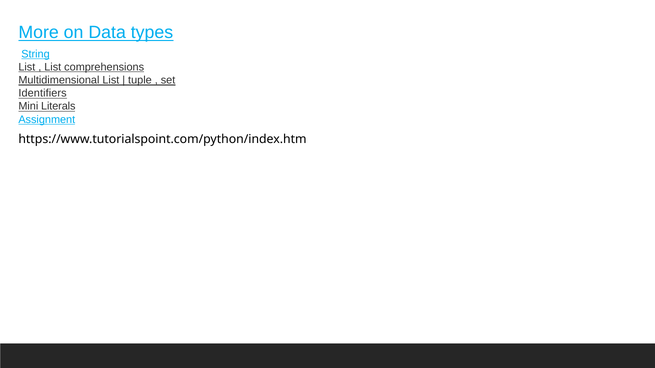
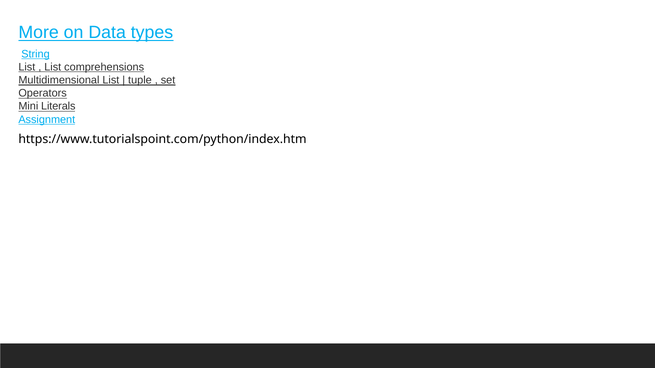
Identifiers: Identifiers -> Operators
